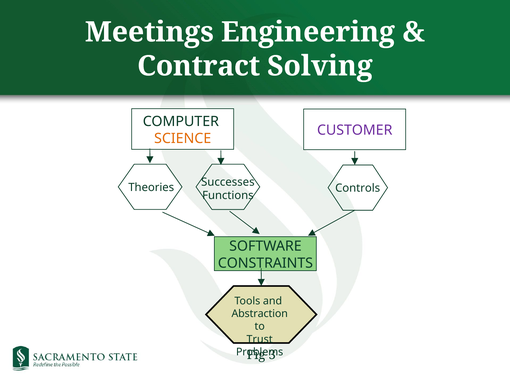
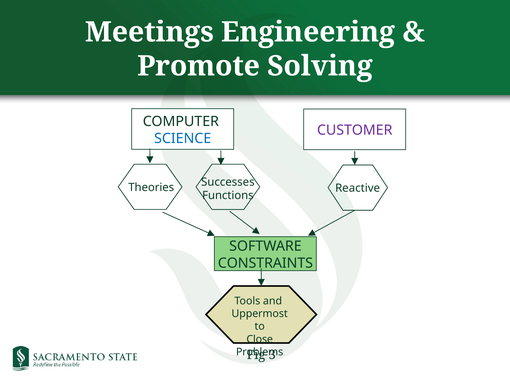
Contract: Contract -> Promote
SCIENCE colour: orange -> blue
Controls: Controls -> Reactive
Abstraction: Abstraction -> Uppermost
Trust: Trust -> Close
